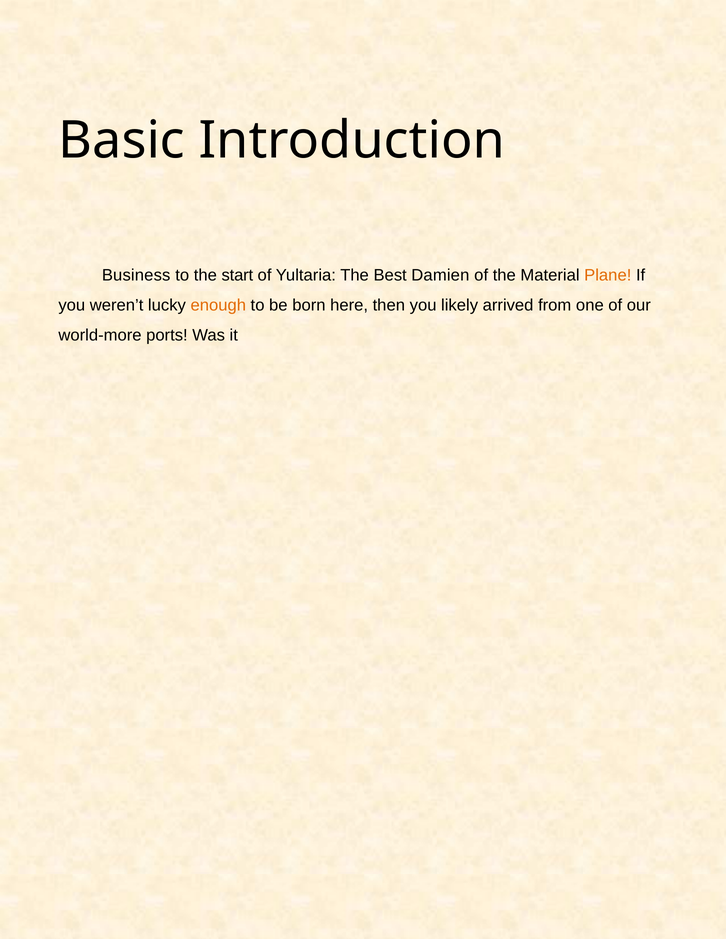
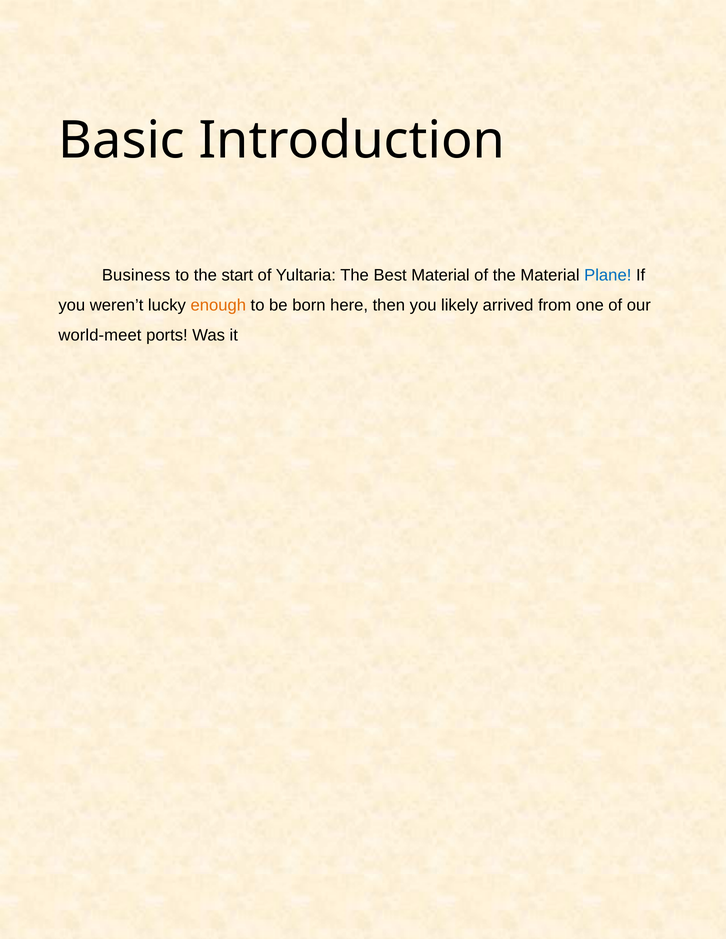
Best Damien: Damien -> Material
Plane colour: orange -> blue
world-more: world-more -> world-meet
